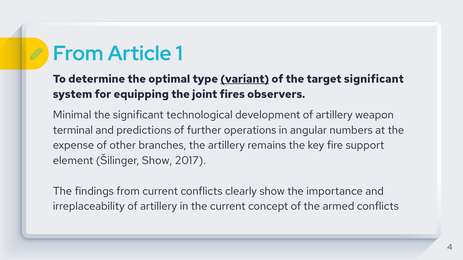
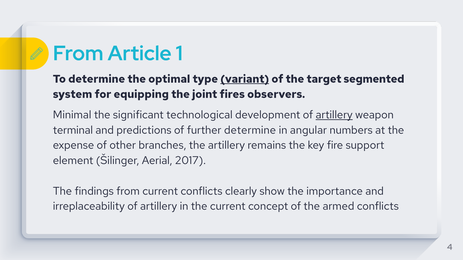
target significant: significant -> segmented
artillery at (334, 115) underline: none -> present
further operations: operations -> determine
Šilinger Show: Show -> Aerial
